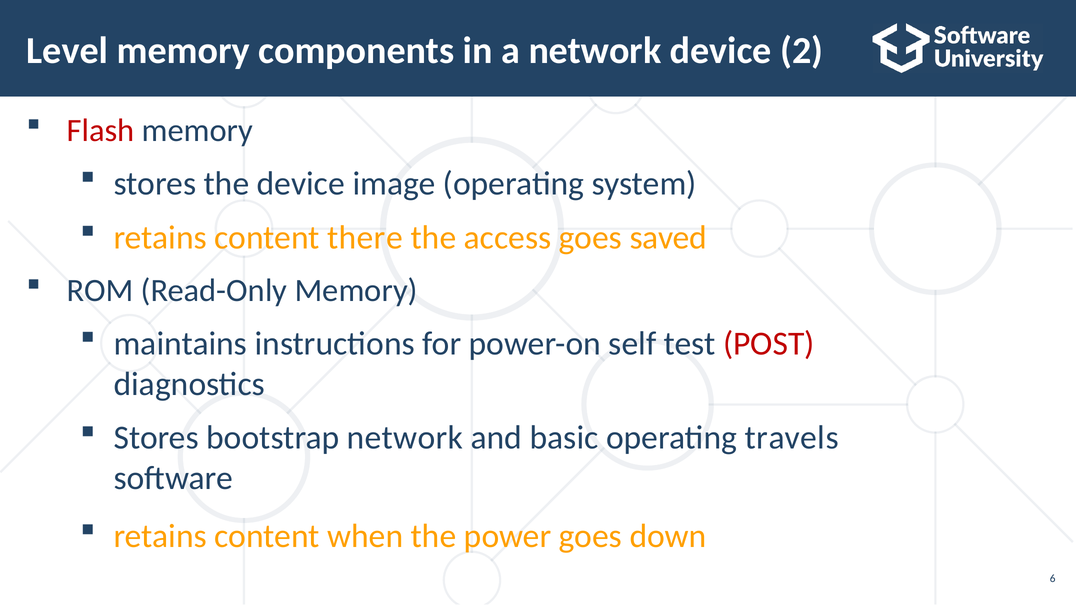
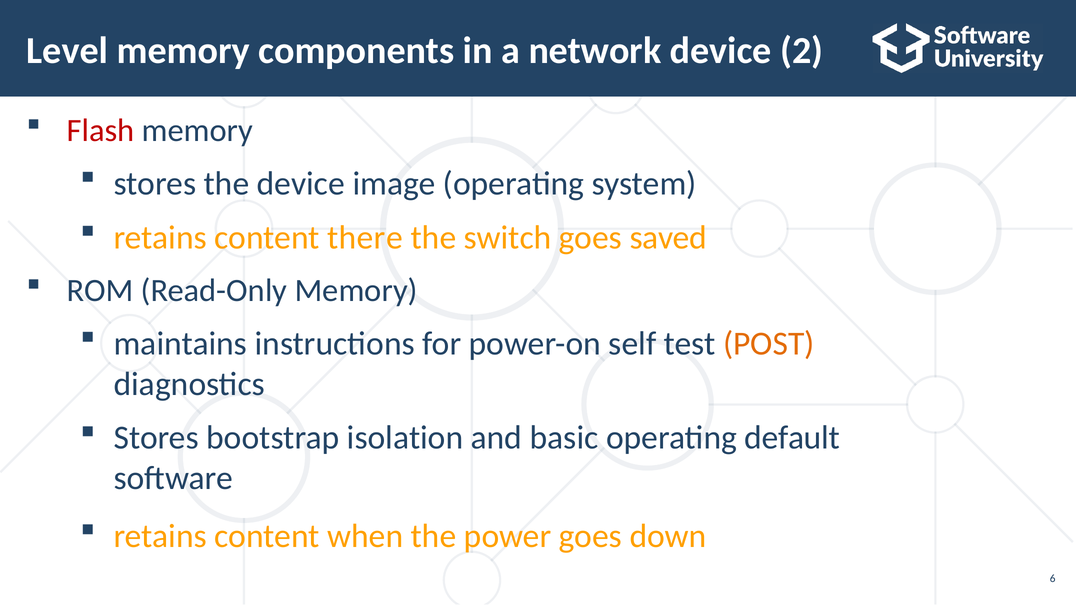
access: access -> switch
POST colour: red -> orange
bootstrap network: network -> isolation
travels: travels -> default
